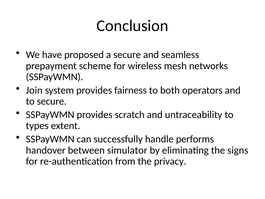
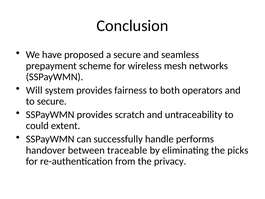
Join: Join -> Will
types: types -> could
simulator: simulator -> traceable
signs: signs -> picks
